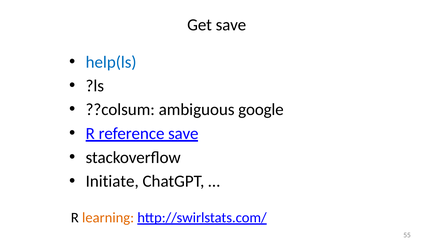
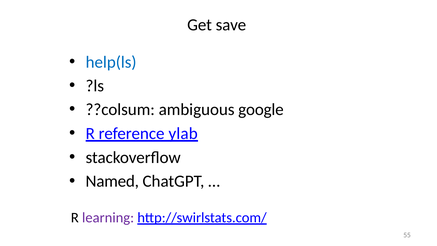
reference save: save -> ylab
Initiate: Initiate -> Named
learning colour: orange -> purple
